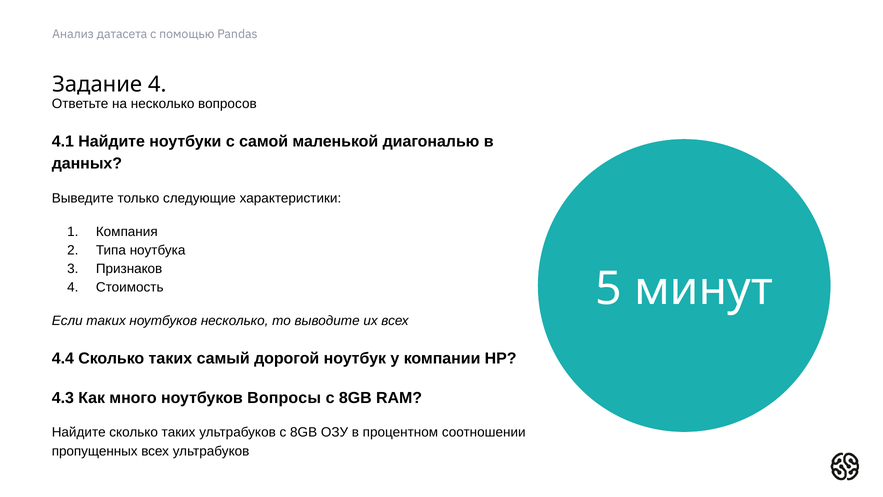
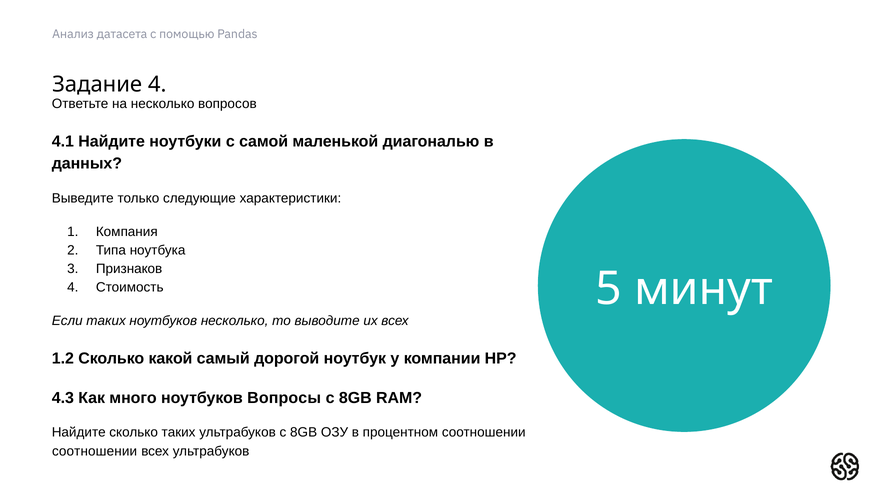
4.4: 4.4 -> 1.2
таких at (170, 358): таких -> какой
пропущенных at (95, 451): пропущенных -> соотношении
